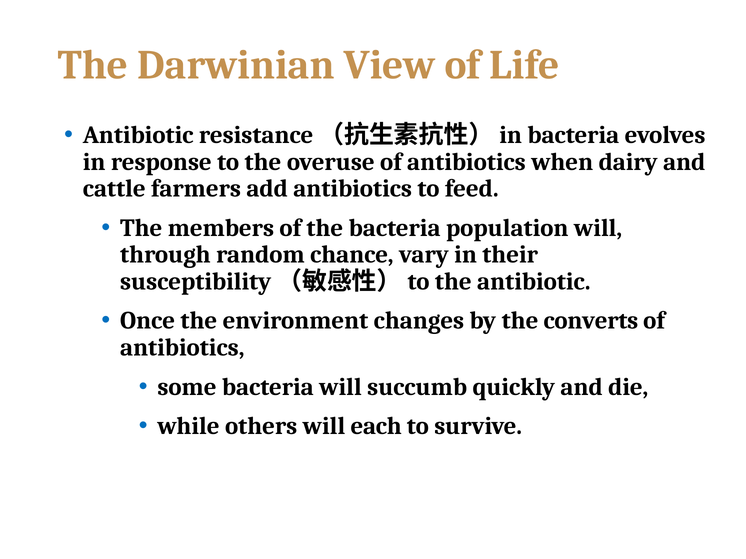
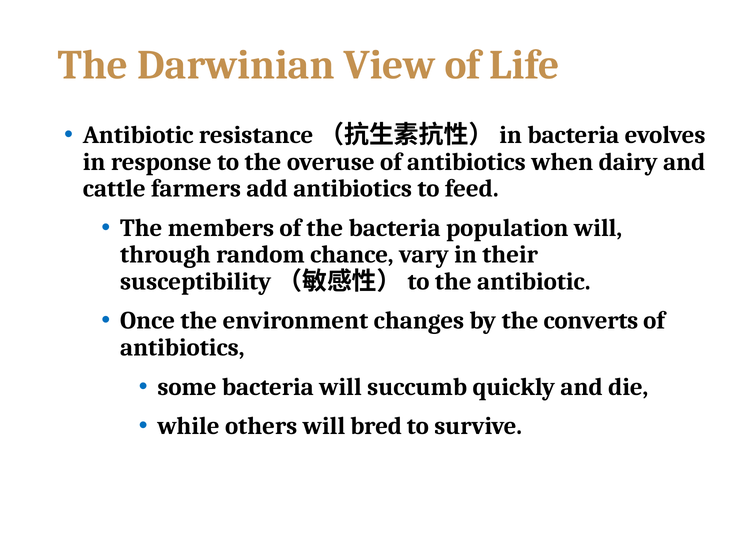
each: each -> bred
